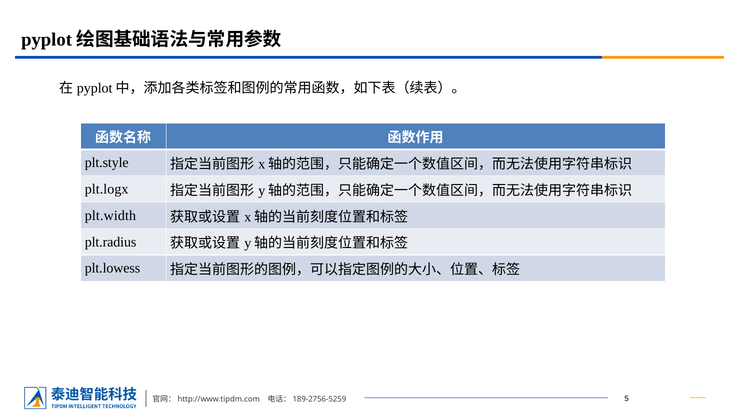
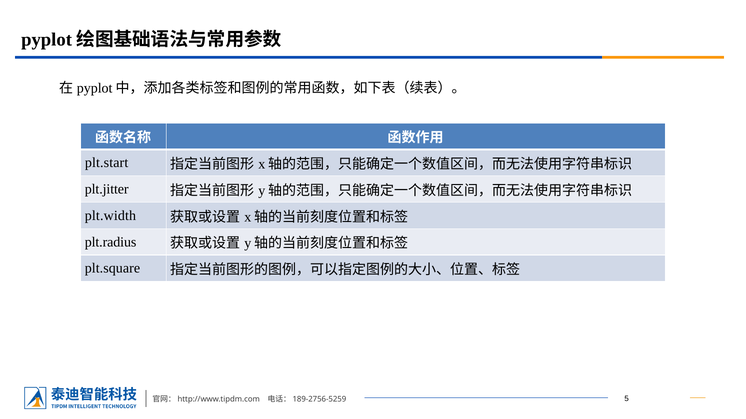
plt.style: plt.style -> plt.start
plt.logx: plt.logx -> plt.jitter
plt.lowess: plt.lowess -> plt.square
